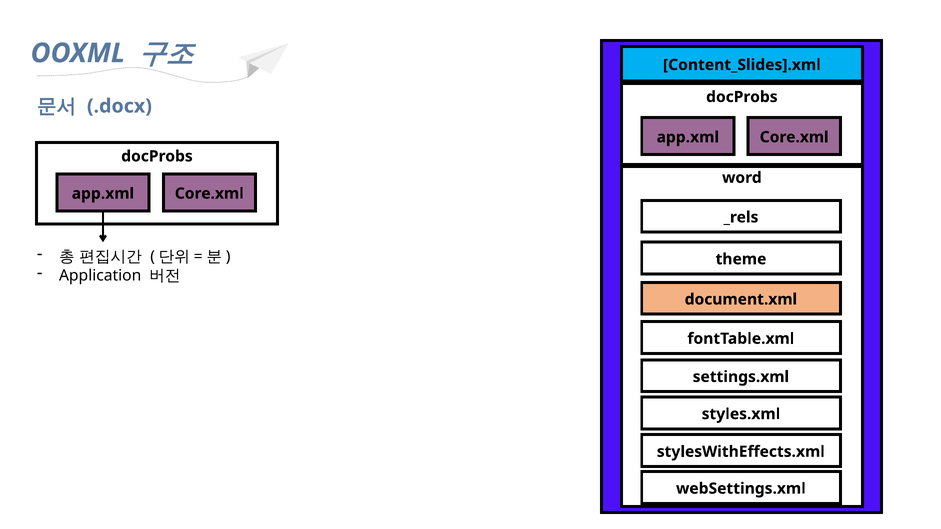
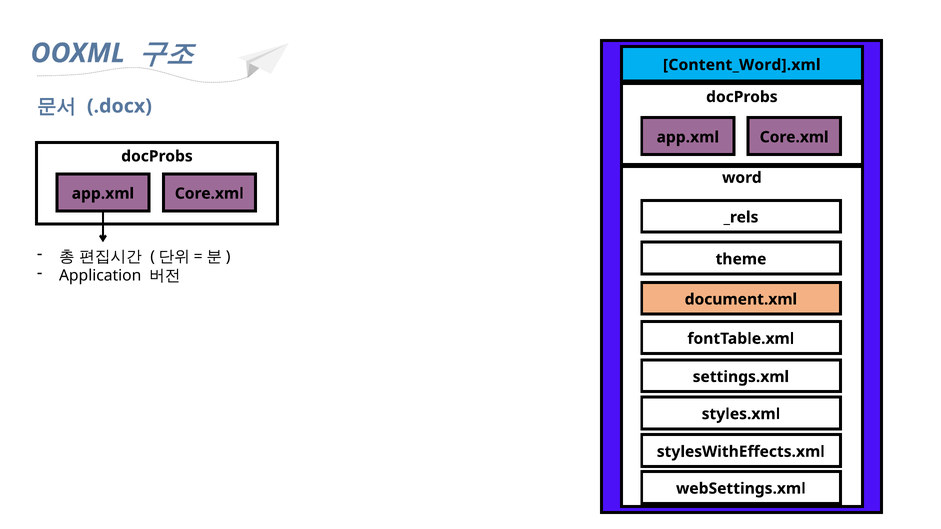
Content_Slides].xml: Content_Slides].xml -> Content_Word].xml
